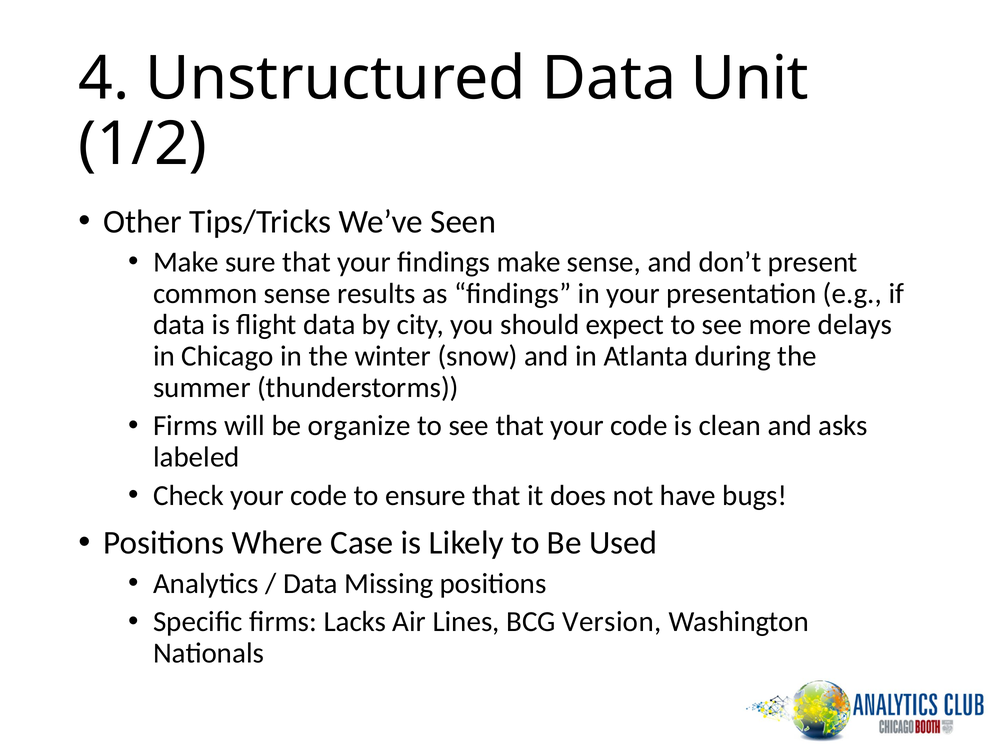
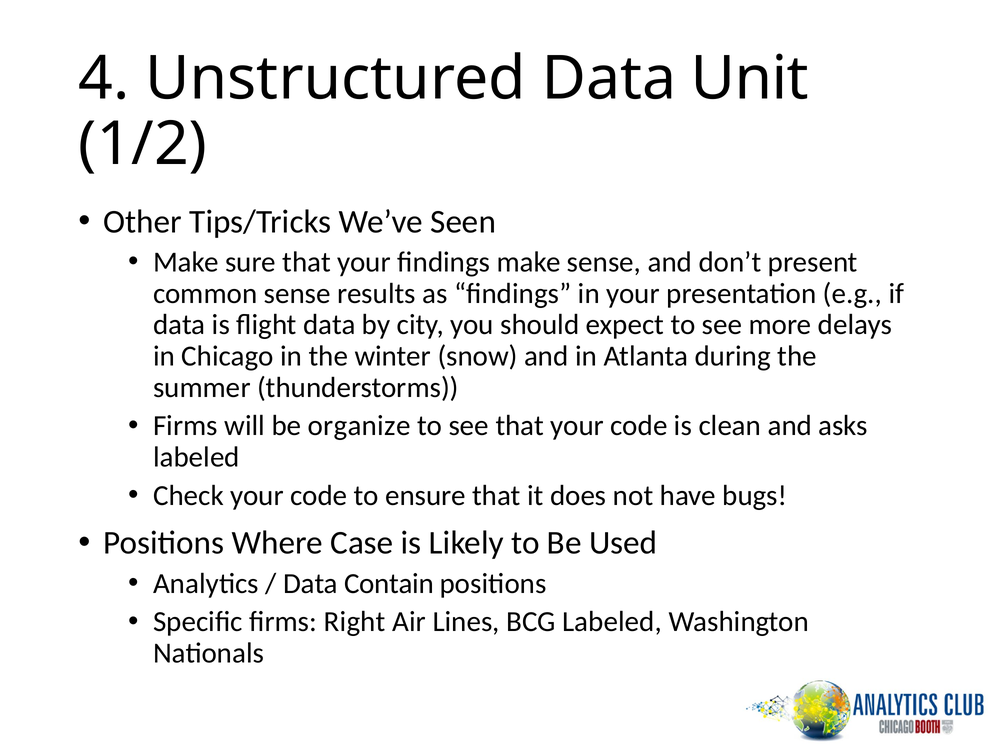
Missing: Missing -> Contain
Lacks: Lacks -> Right
BCG Version: Version -> Labeled
